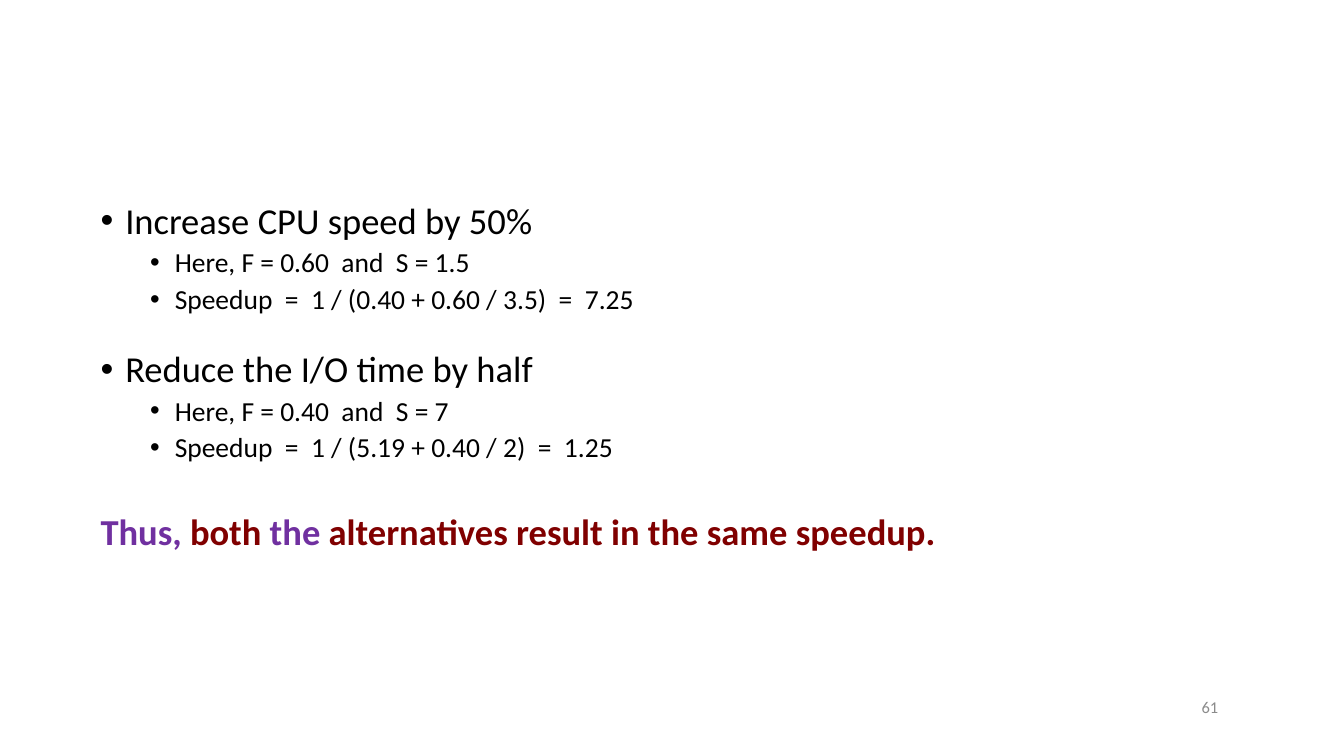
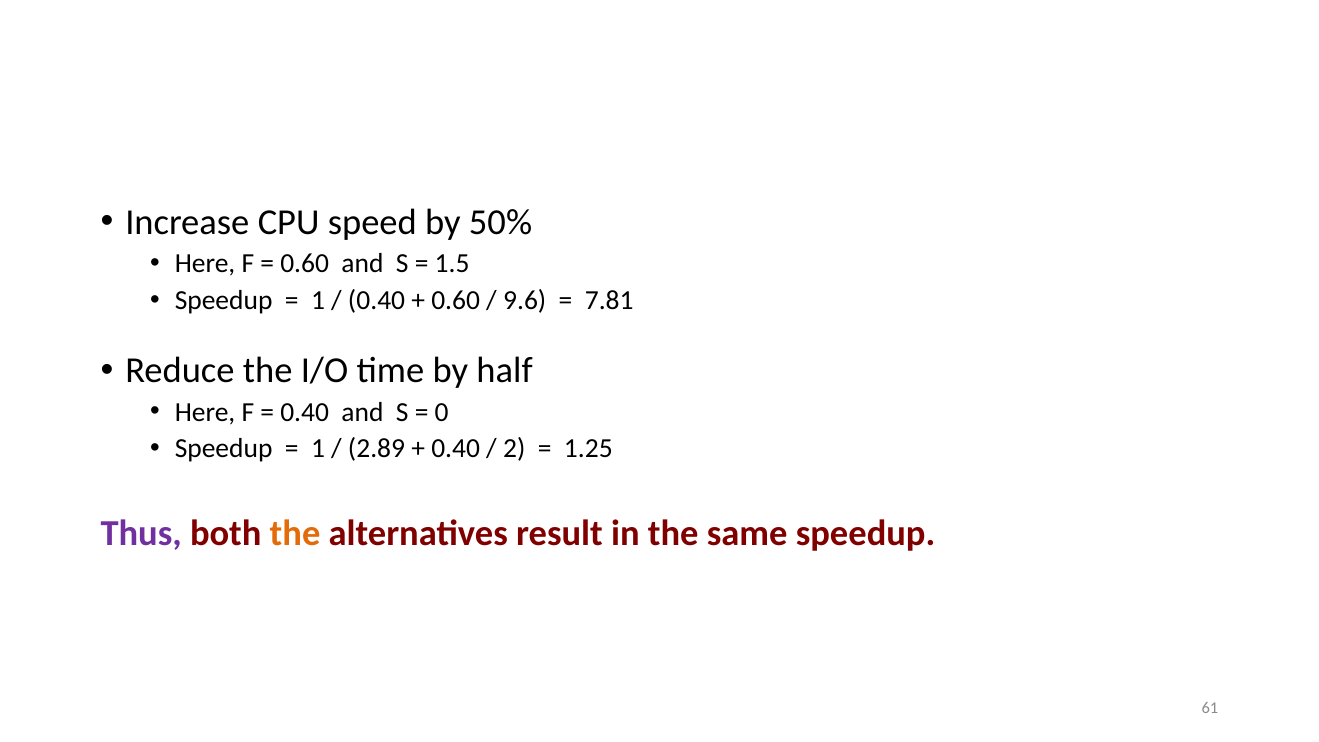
3.5: 3.5 -> 9.6
7.25: 7.25 -> 7.81
7: 7 -> 0
5.19: 5.19 -> 2.89
the at (295, 533) colour: purple -> orange
